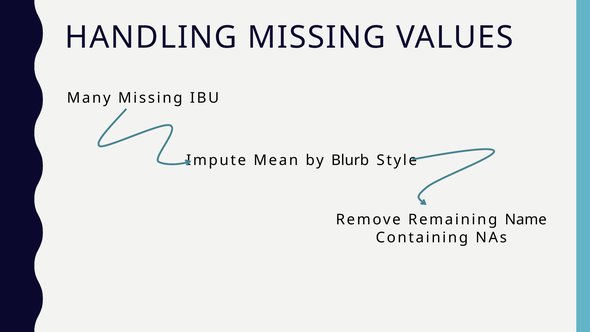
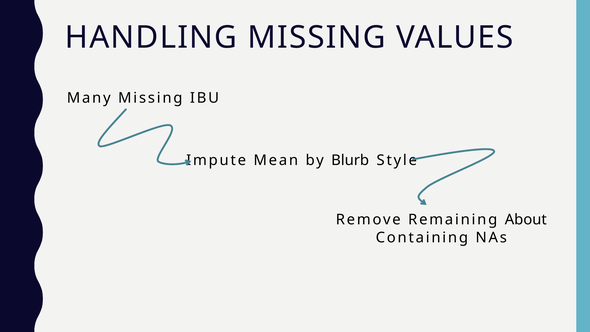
Name: Name -> About
